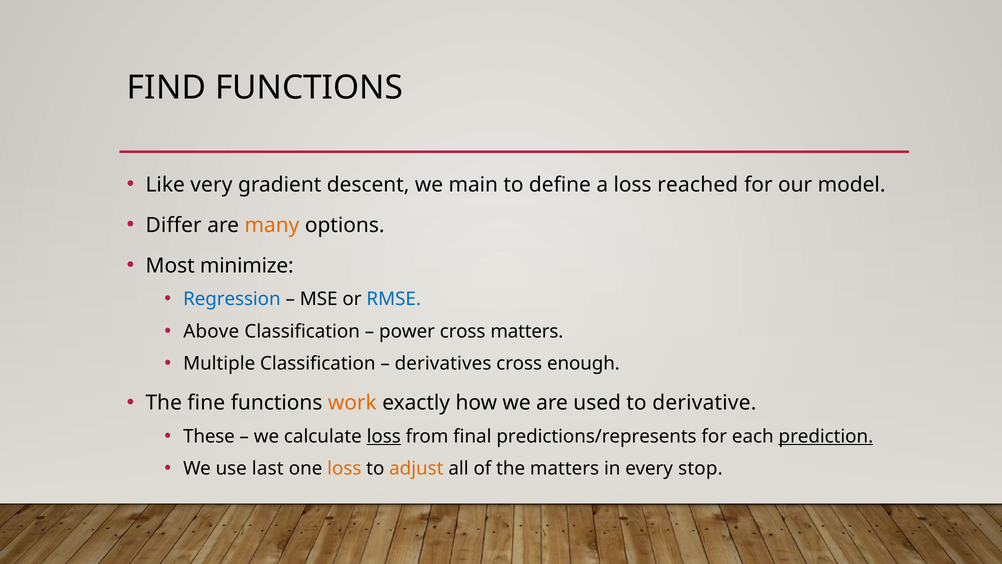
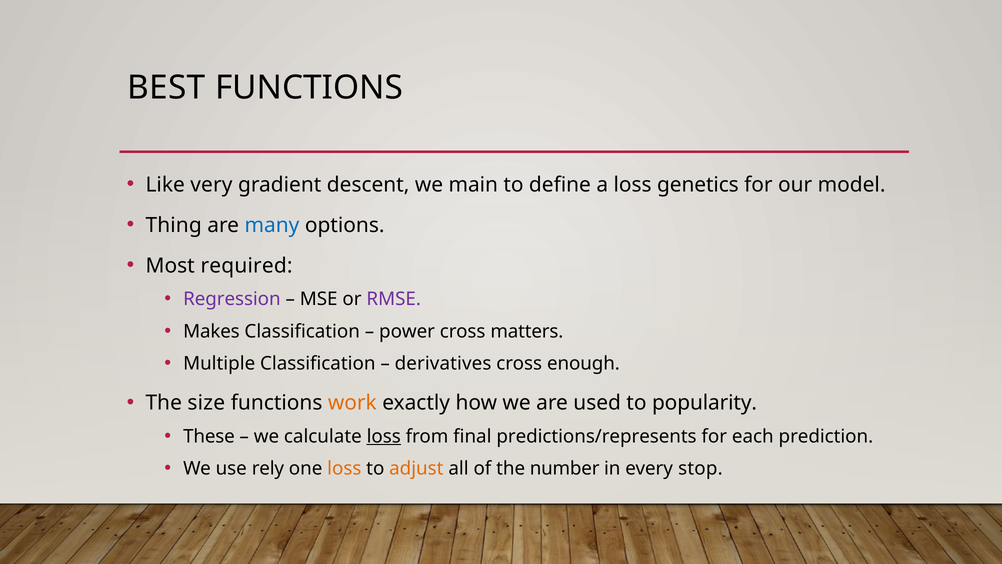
FIND: FIND -> BEST
reached: reached -> genetics
Differ: Differ -> Thing
many colour: orange -> blue
minimize: minimize -> required
Regression colour: blue -> purple
RMSE colour: blue -> purple
Above: Above -> Makes
fine: fine -> size
derivative: derivative -> popularity
prediction underline: present -> none
last: last -> rely
the matters: matters -> number
